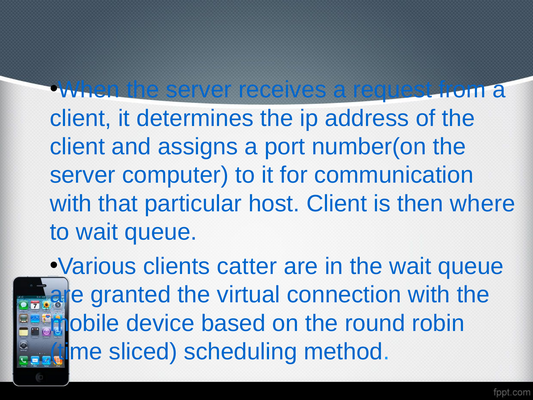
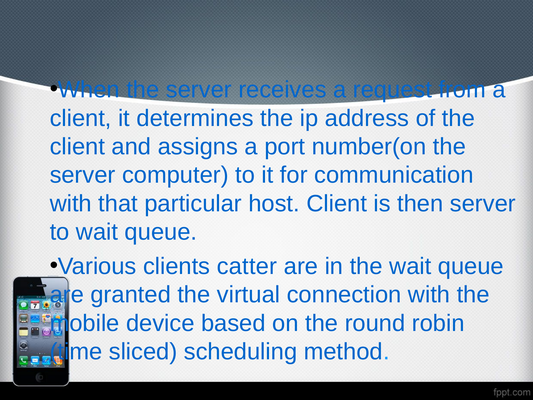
then where: where -> server
